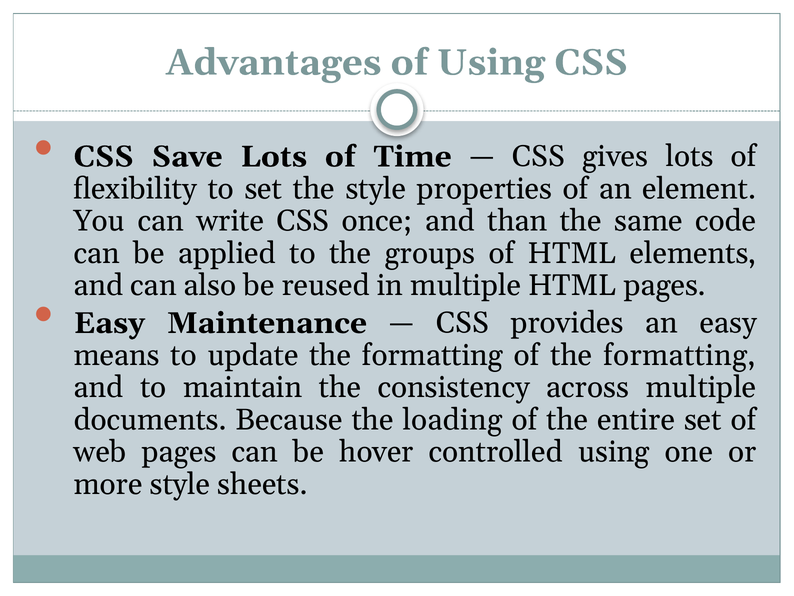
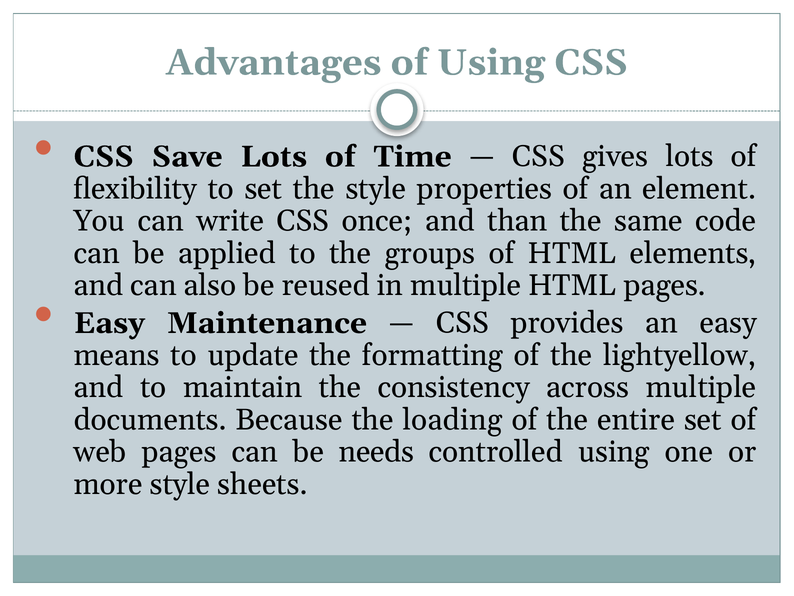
of the formatting: formatting -> lightyellow
hover: hover -> needs
